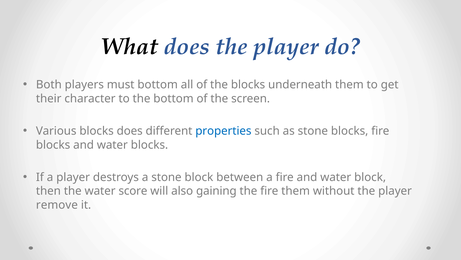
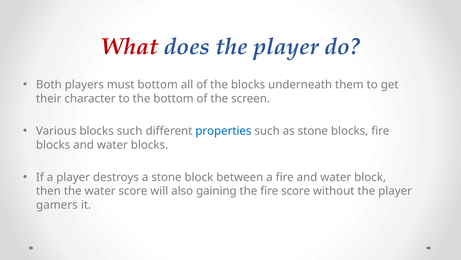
What colour: black -> red
blocks does: does -> such
fire them: them -> score
remove: remove -> gamers
